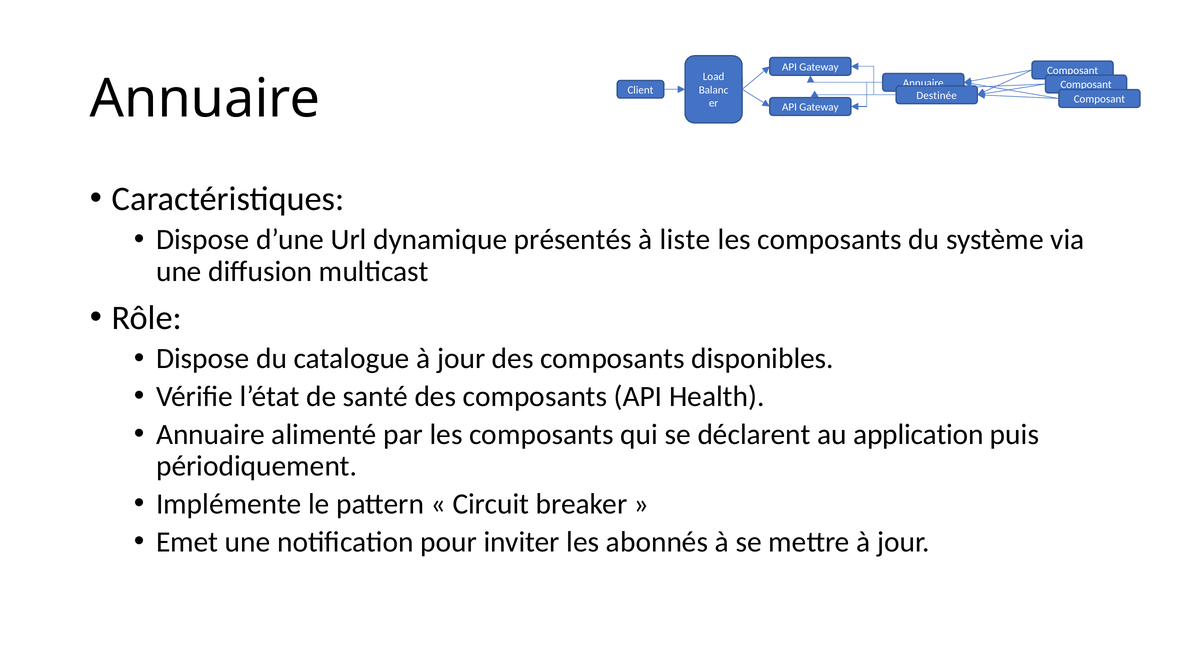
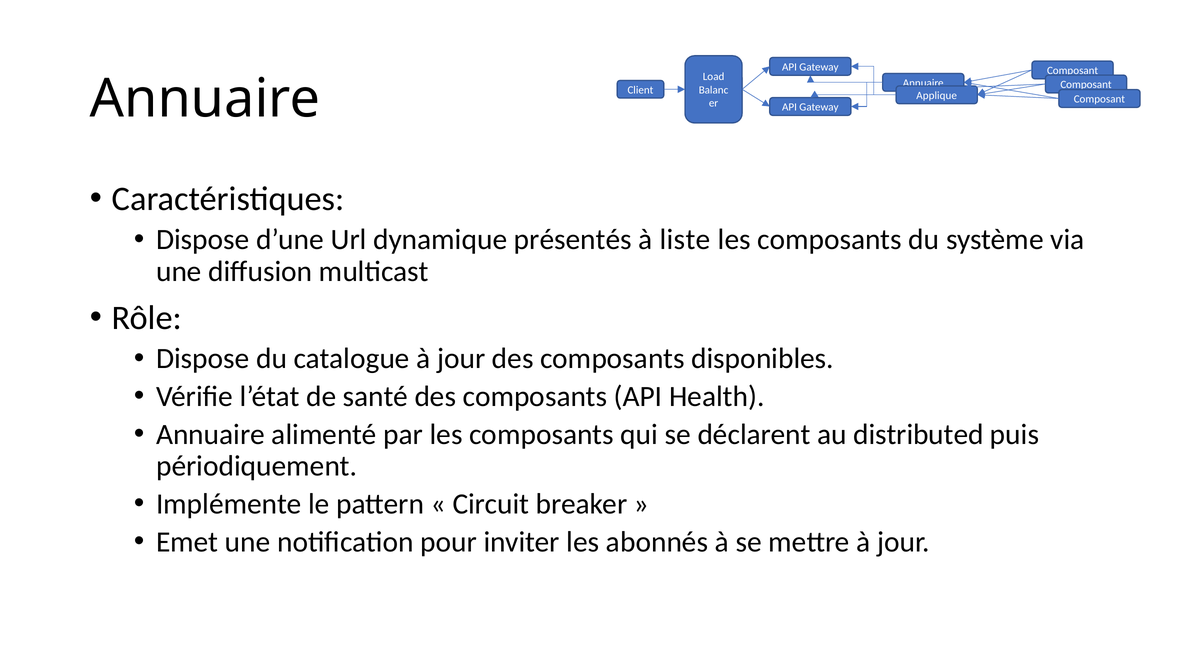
Destinée: Destinée -> Applique
application: application -> distributed
